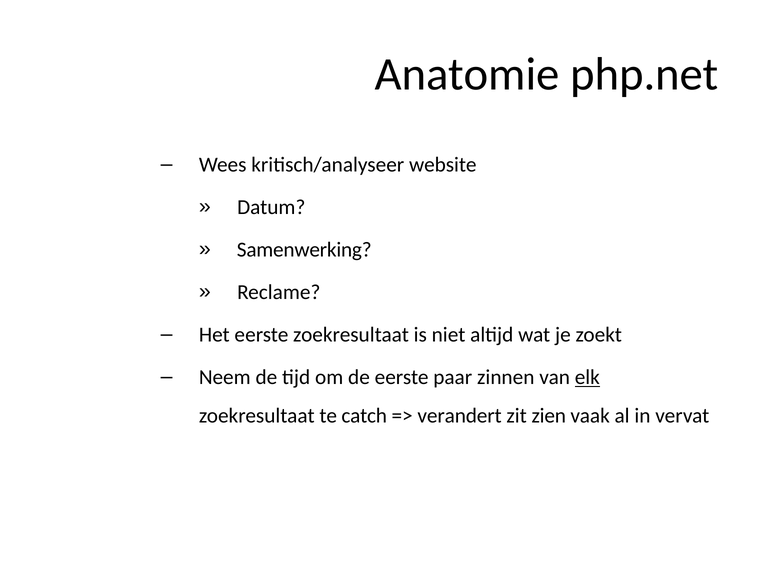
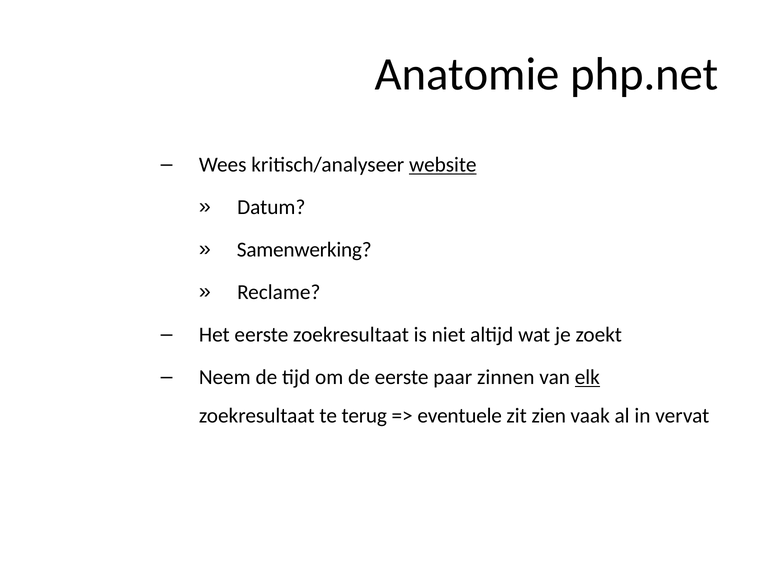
website underline: none -> present
catch: catch -> terug
verandert: verandert -> eventuele
